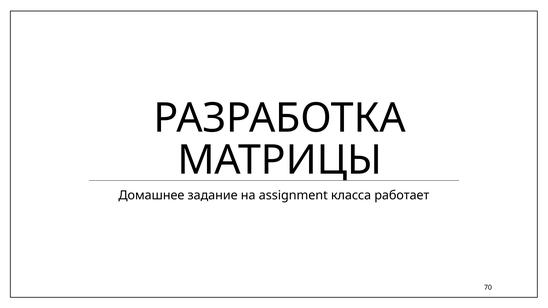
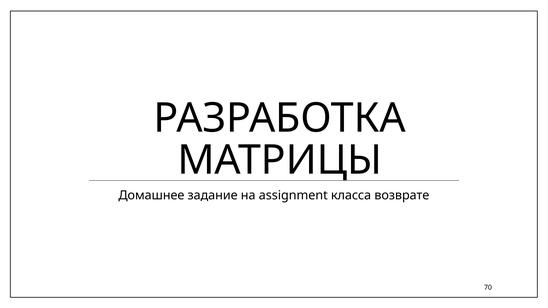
работает: работает -> возврате
